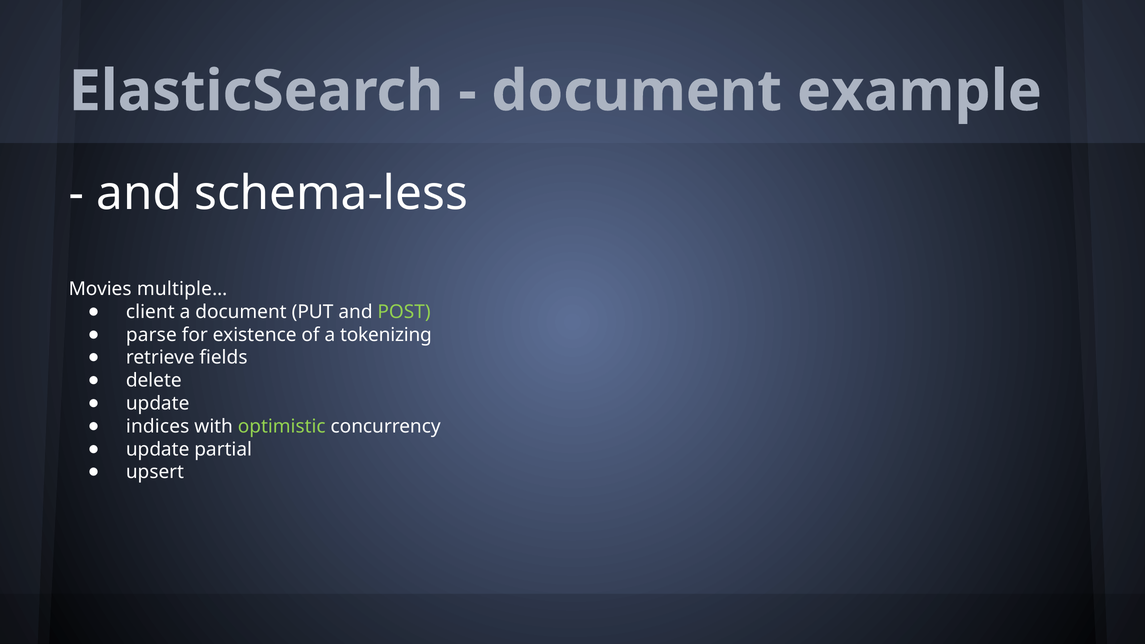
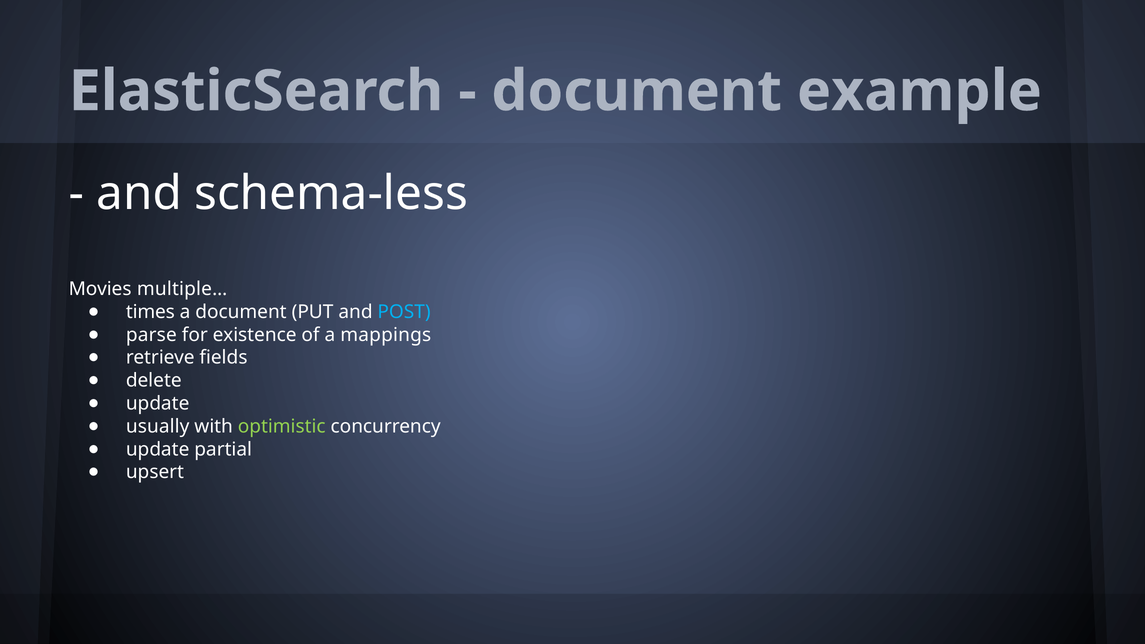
client: client -> times
POST colour: light green -> light blue
tokenizing: tokenizing -> mappings
indices: indices -> usually
